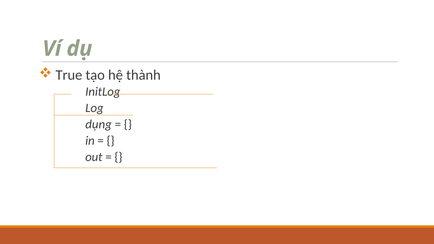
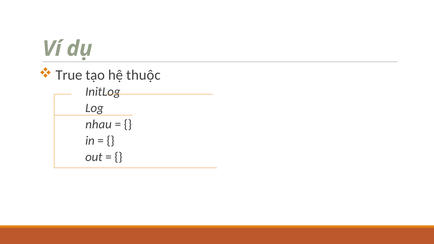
thành: thành -> thuộc
dụng: dụng -> nhau
